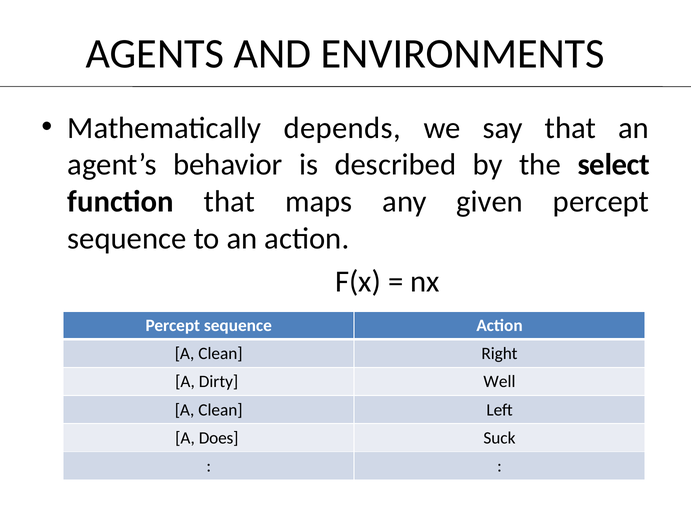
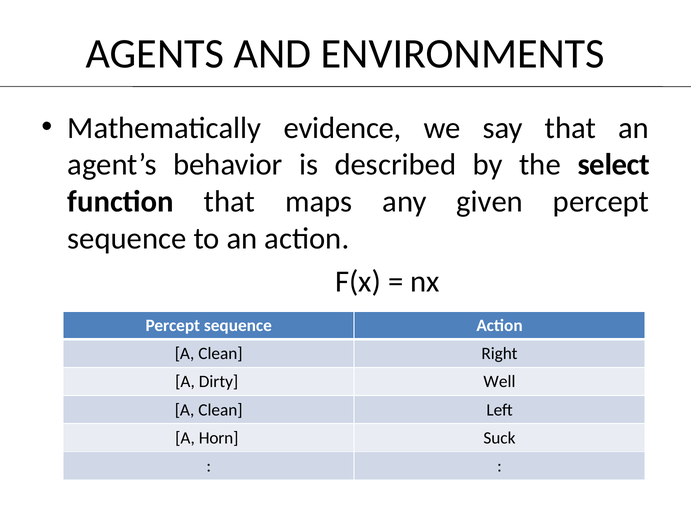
depends: depends -> evidence
Does: Does -> Horn
